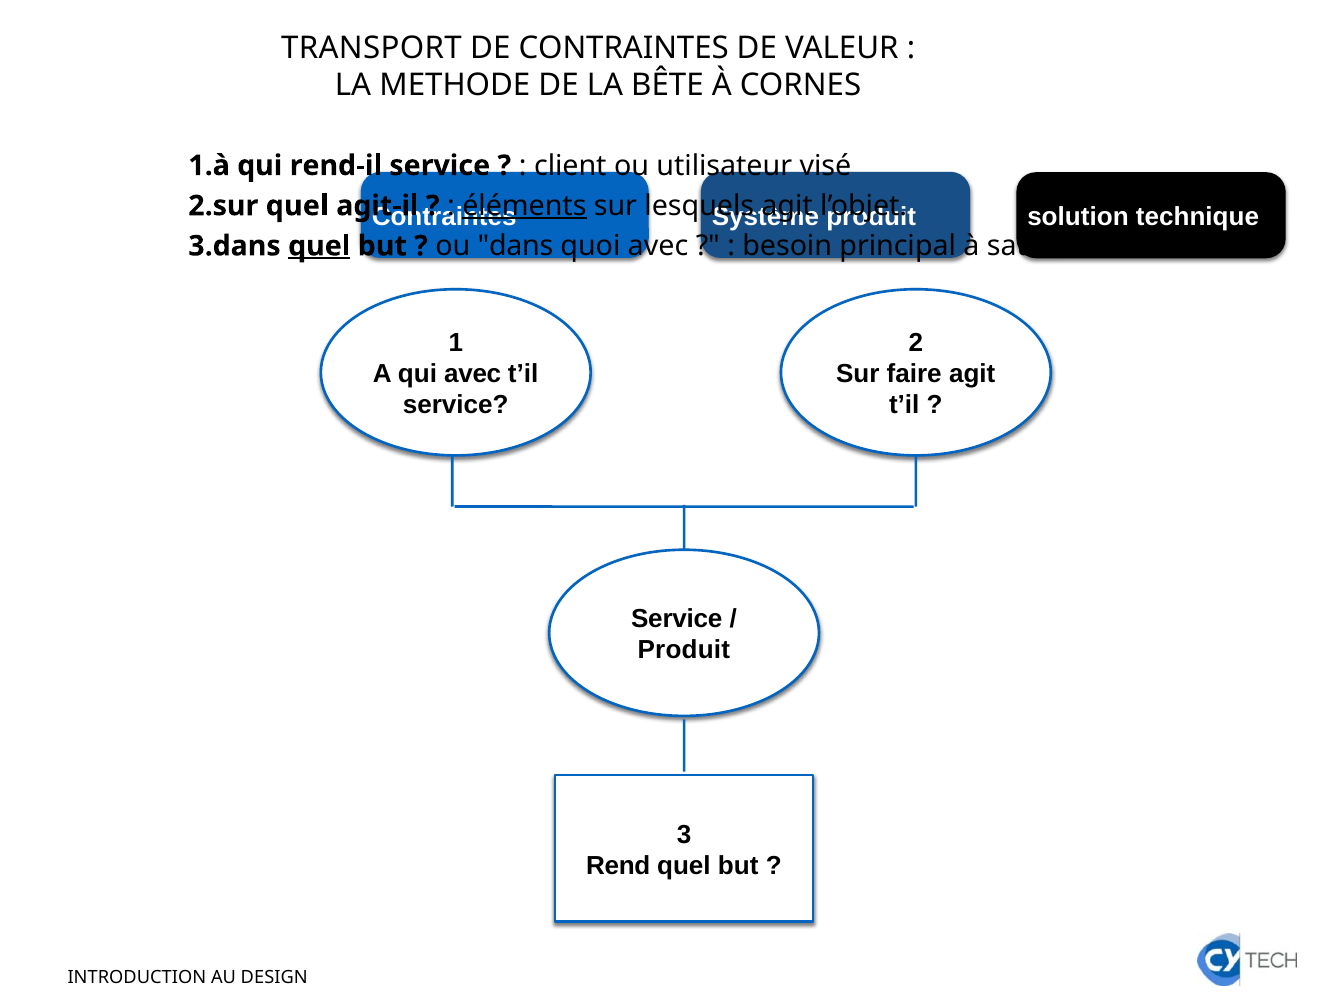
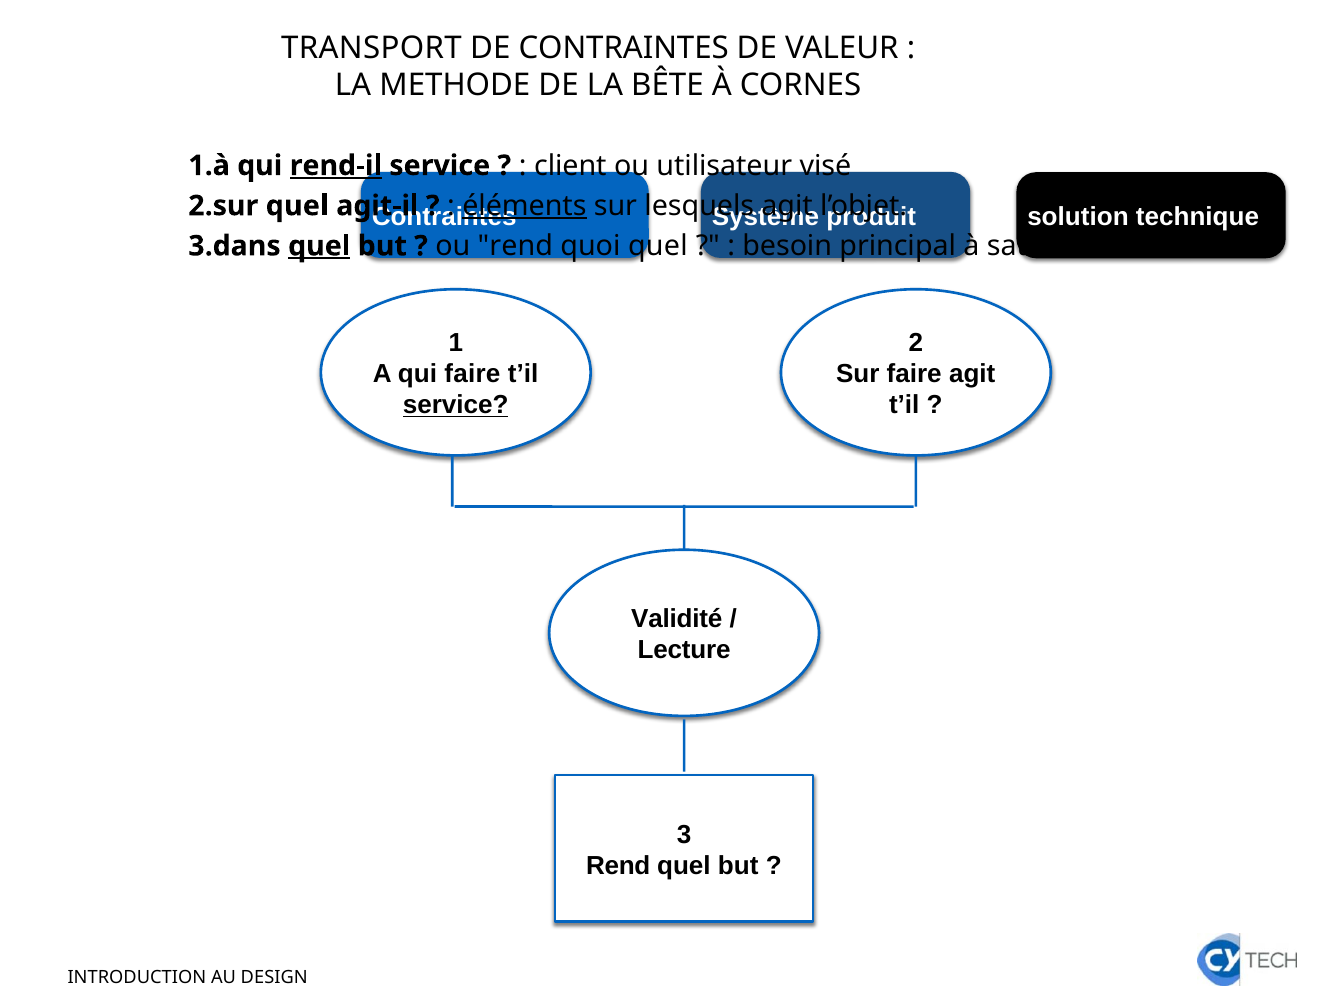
rend-il underline: none -> present
ou dans: dans -> rend
quoi avec: avec -> quel
qui avec: avec -> faire
service at (456, 406) underline: none -> present
Service at (677, 619): Service -> Validité
Produit at (684, 651): Produit -> Lecture
